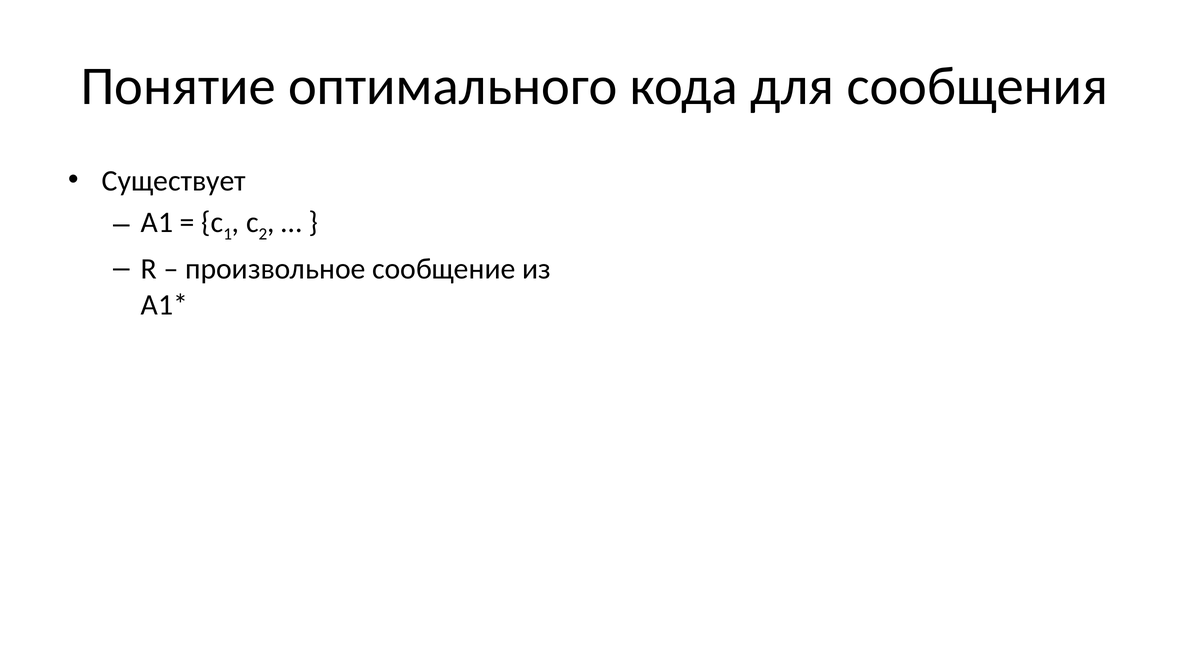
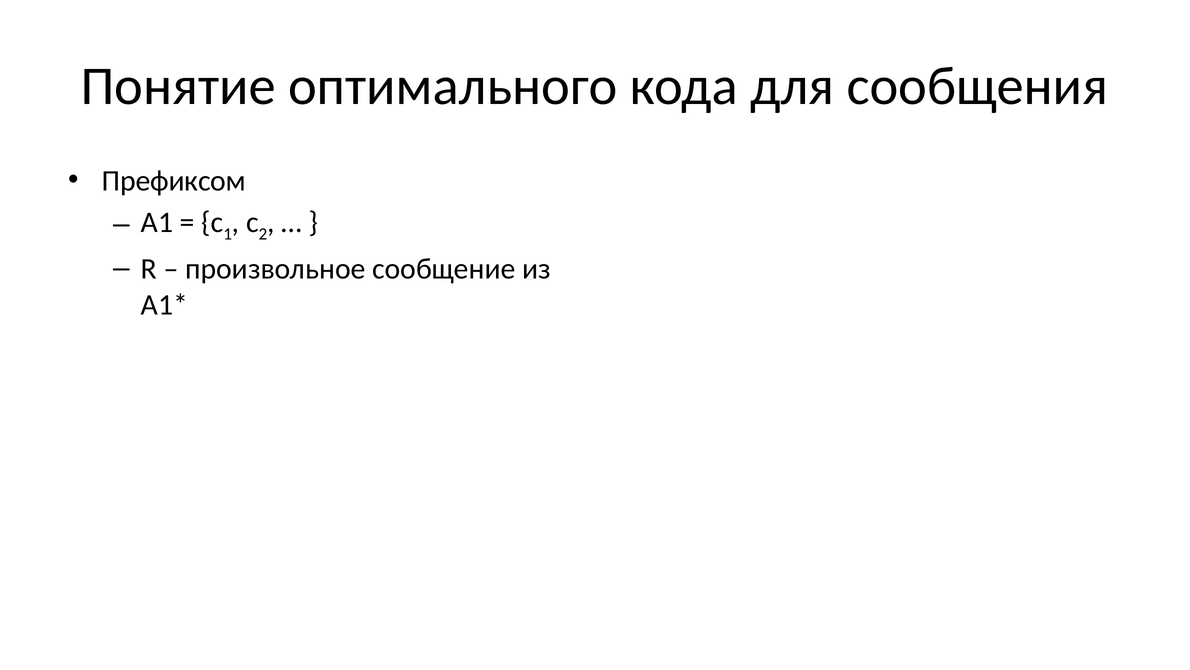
Существует: Существует -> Префиксом
